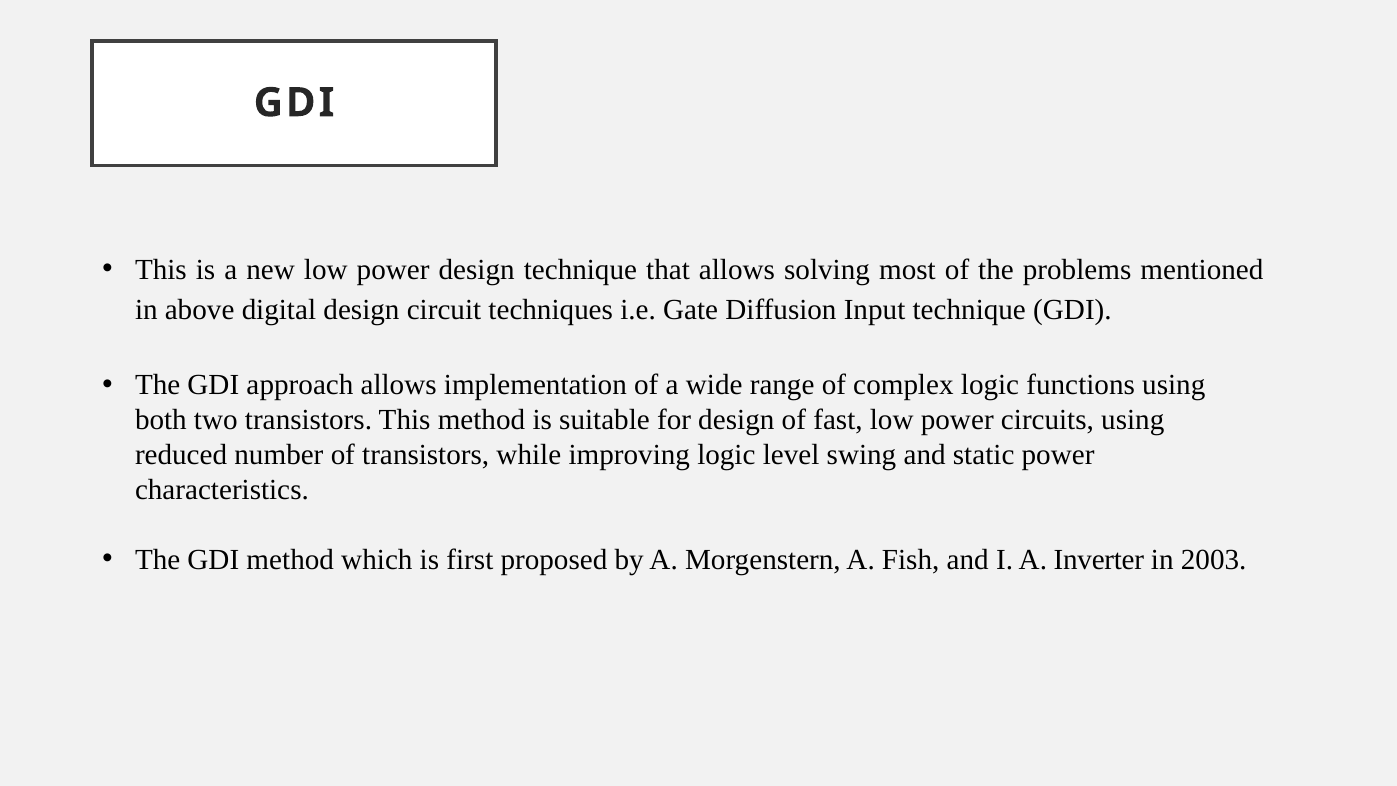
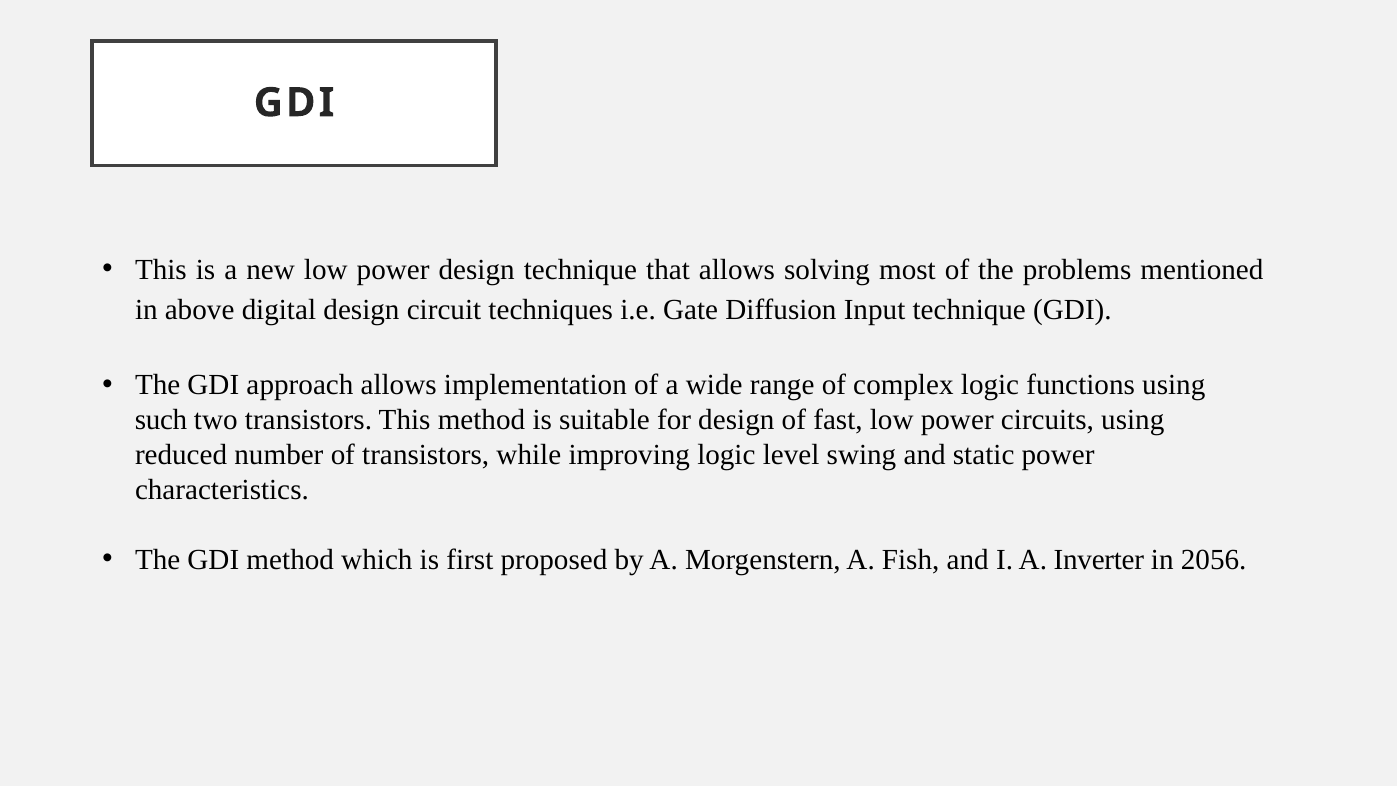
both: both -> such
2003: 2003 -> 2056
